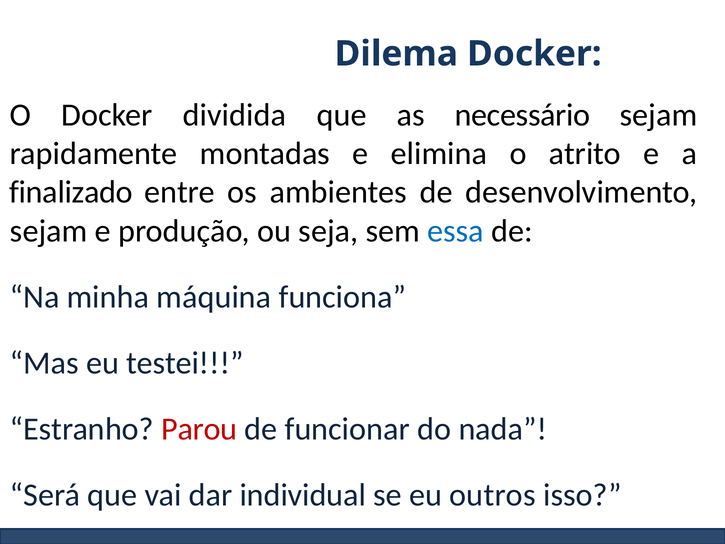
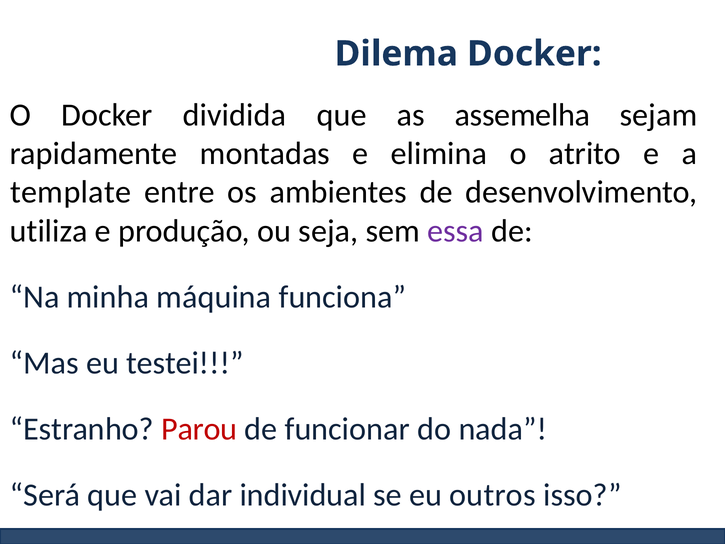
necessário: necessário -> assemelha
finalizado: finalizado -> template
sejam at (49, 231): sejam -> utiliza
essa colour: blue -> purple
